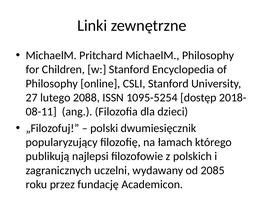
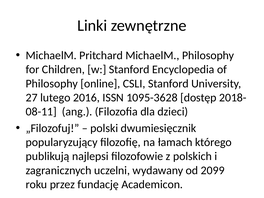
2088: 2088 -> 2016
1095-5254: 1095-5254 -> 1095-3628
2085: 2085 -> 2099
